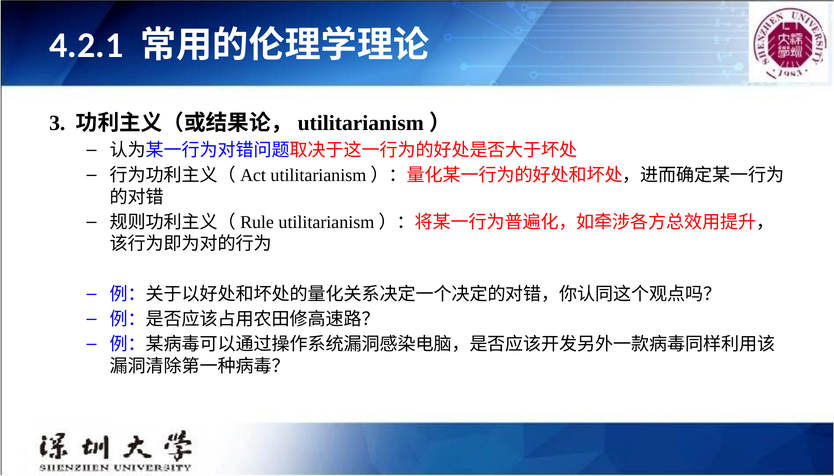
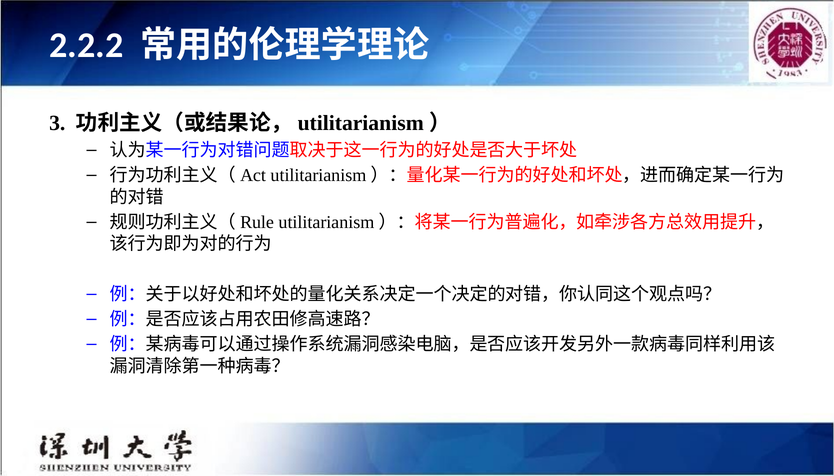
4.2.1: 4.2.1 -> 2.2.2
